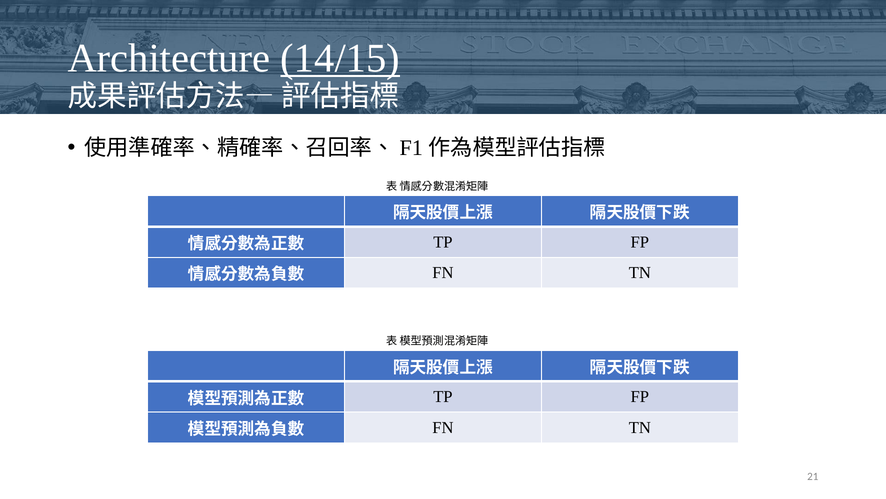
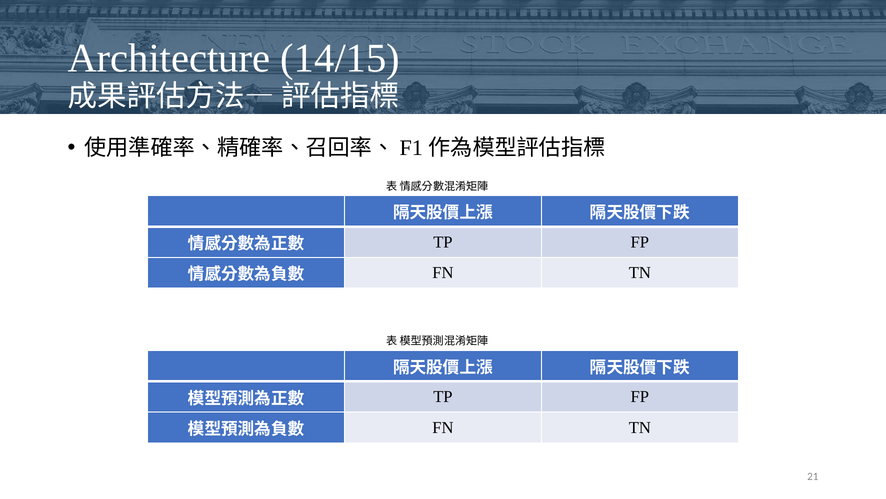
14/15 underline: present -> none
